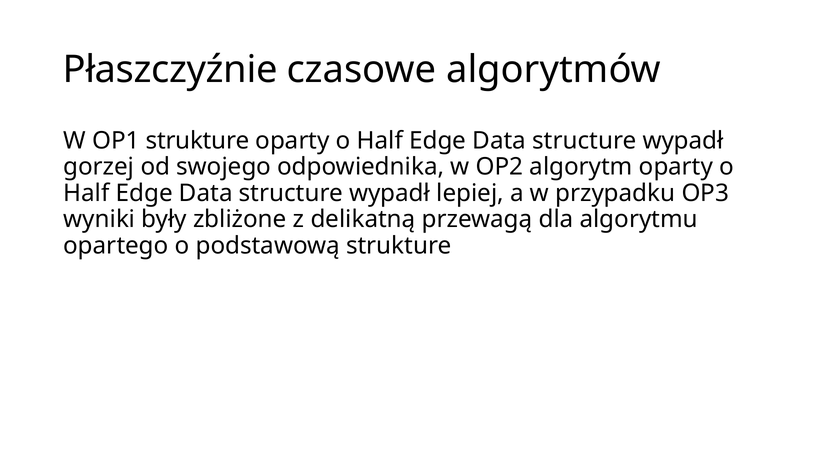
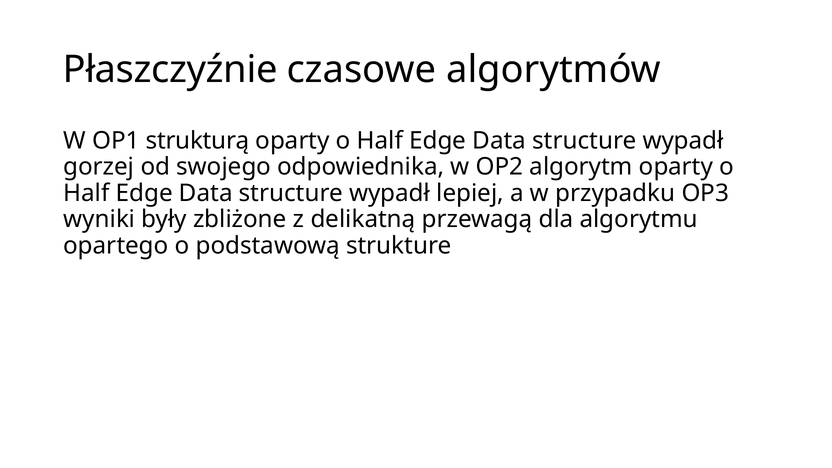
OP1 strukture: strukture -> strukturą
